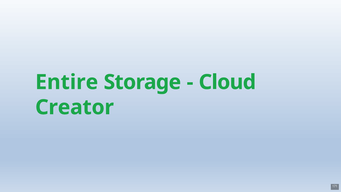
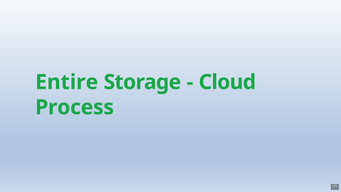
Creator: Creator -> Process
